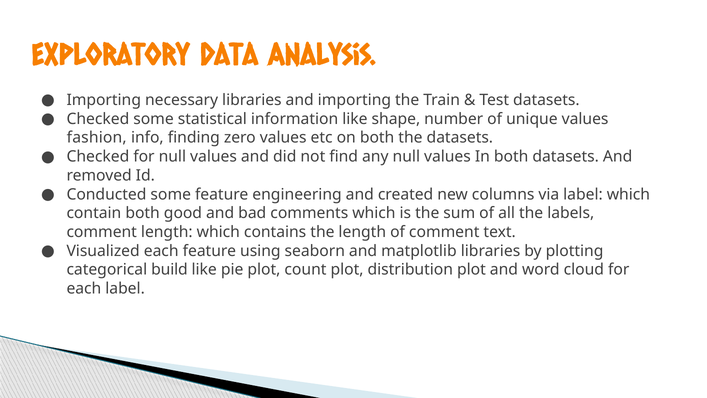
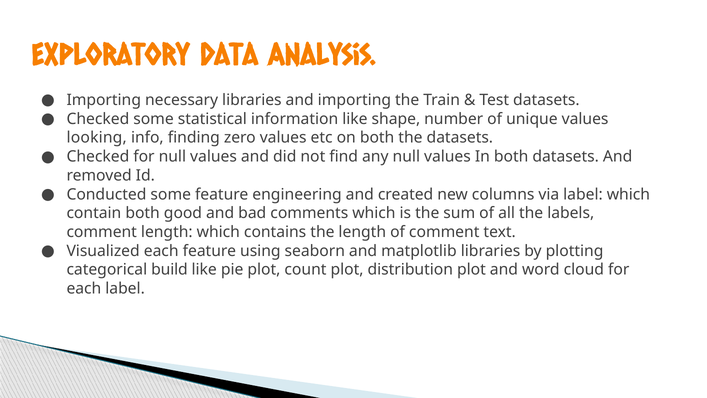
fashion: fashion -> looking
